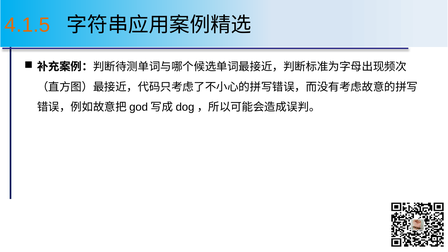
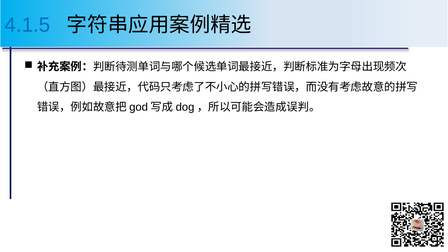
4.1.5 colour: orange -> blue
